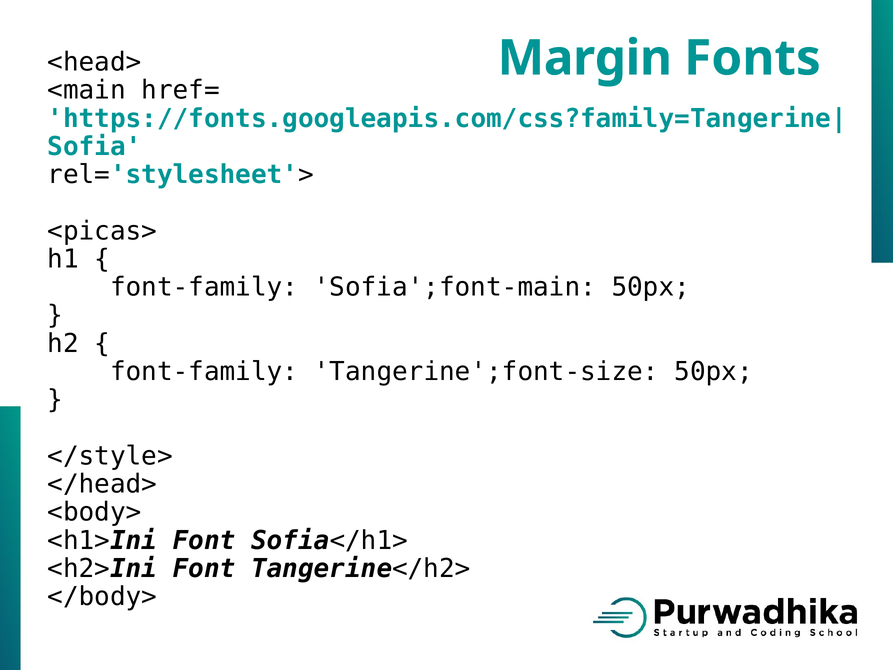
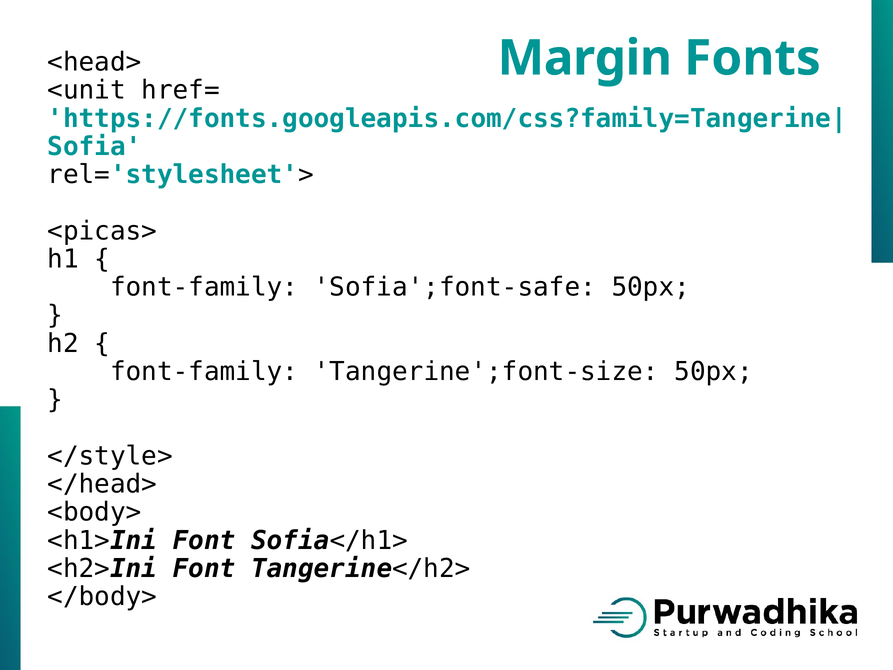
<main: <main -> <unit
Sofia';font-main: Sofia';font-main -> Sofia';font-safe
